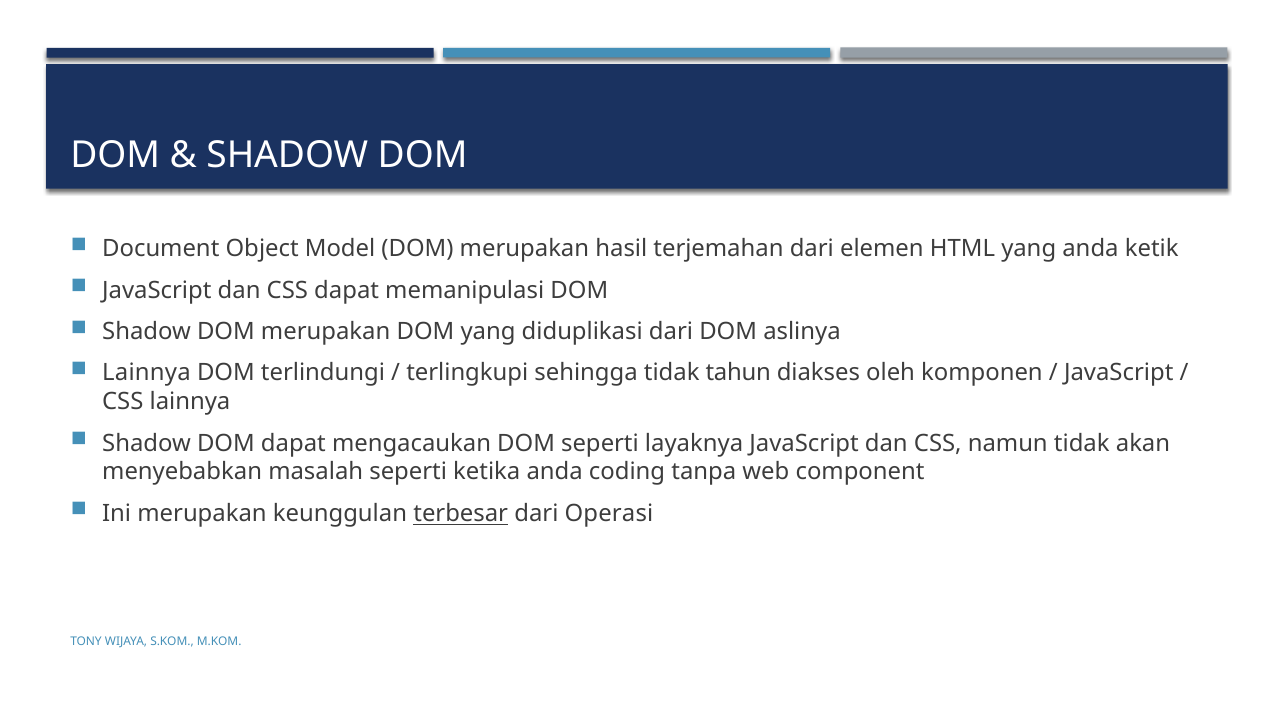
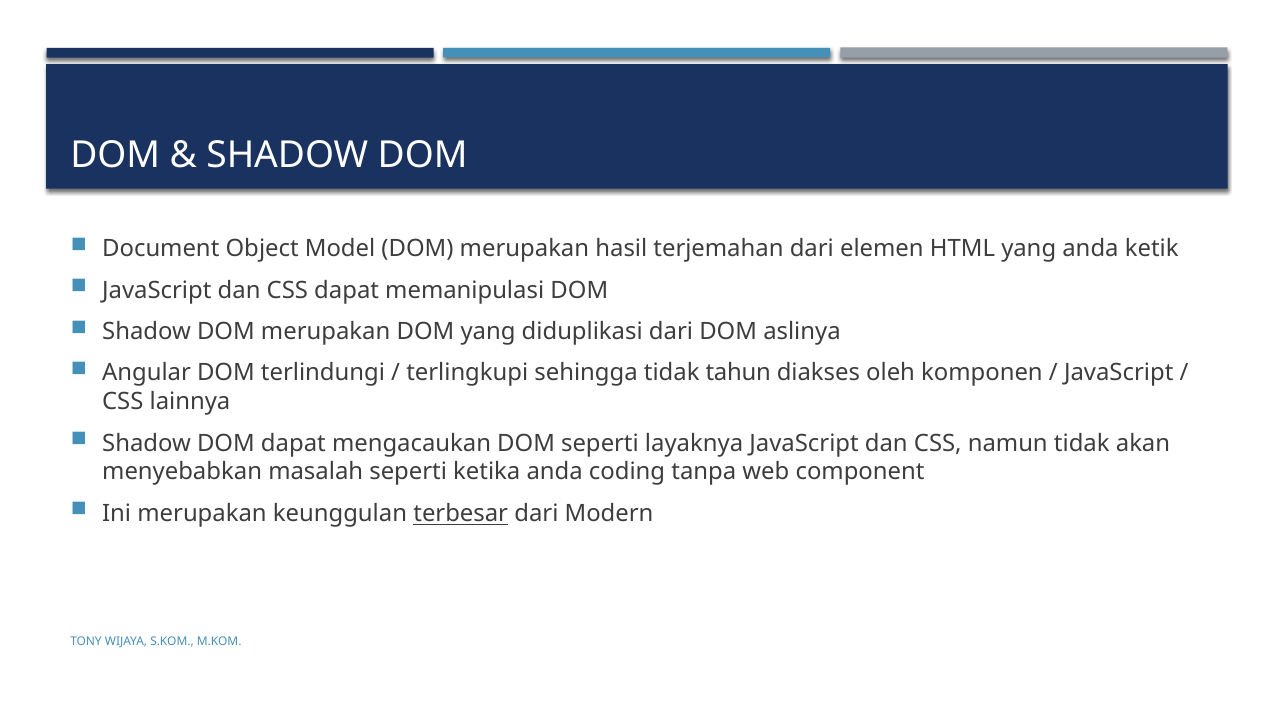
Lainnya at (146, 373): Lainnya -> Angular
Operasi: Operasi -> Modern
